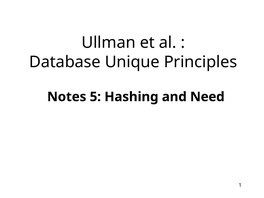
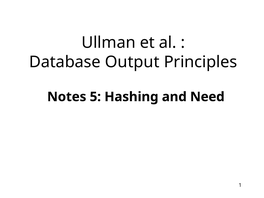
Unique: Unique -> Output
